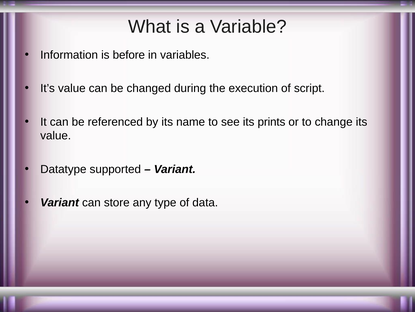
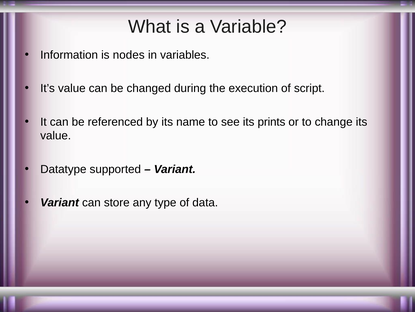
before: before -> nodes
